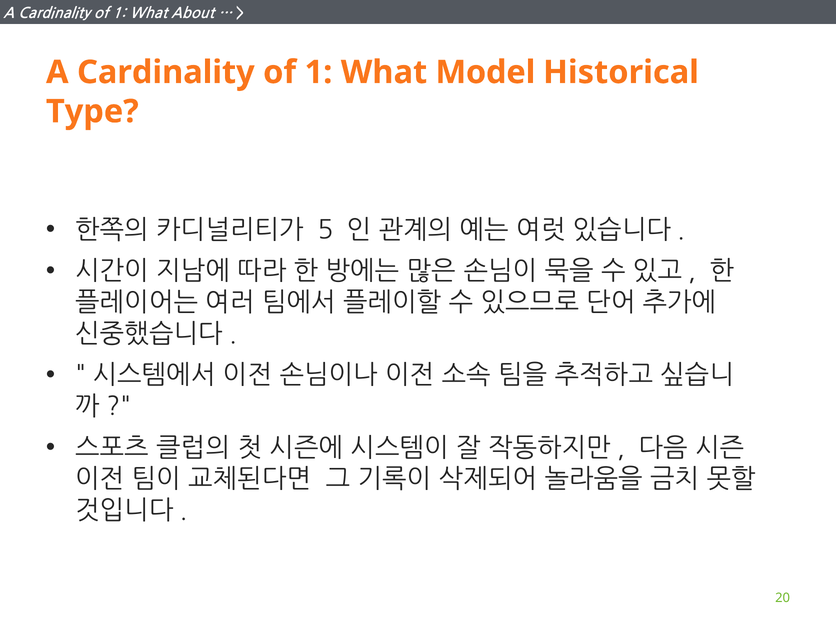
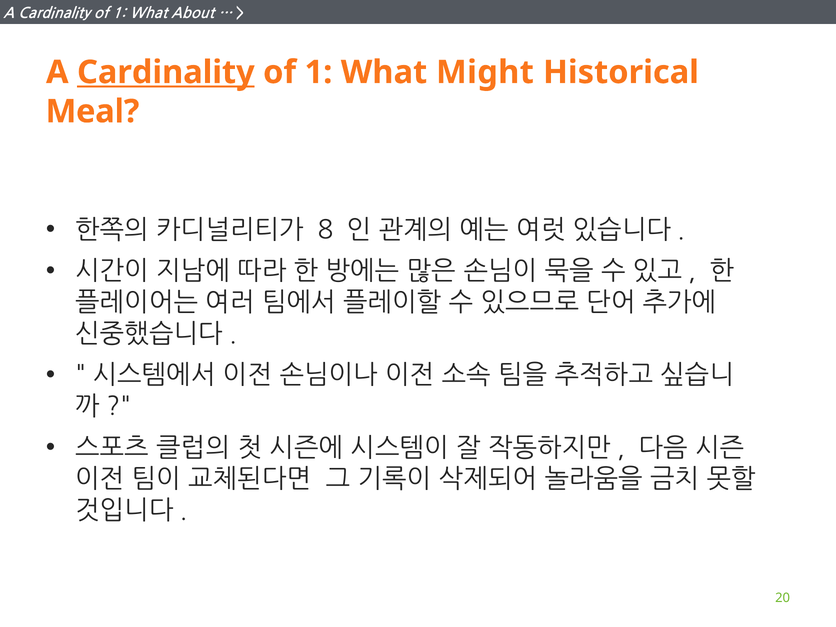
Cardinality at (166, 72) underline: none -> present
Model: Model -> Might
Type: Type -> Meal
5: 5 -> 8
